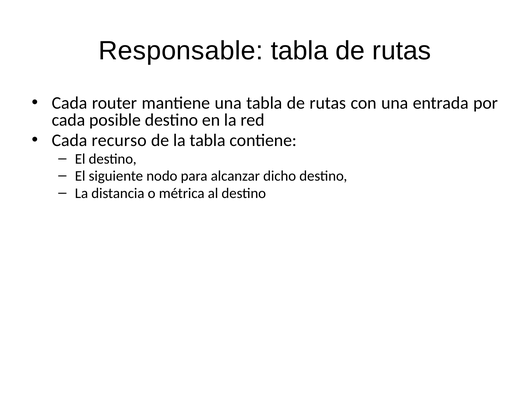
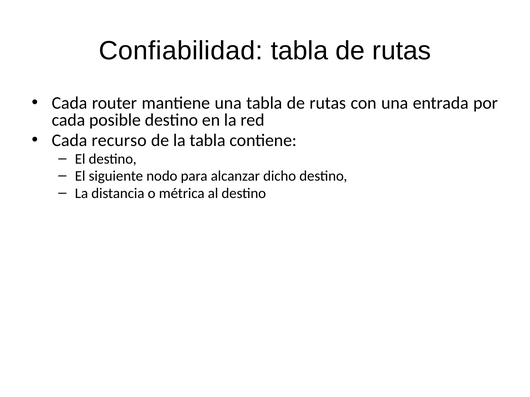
Responsable: Responsable -> Confiabilidad
